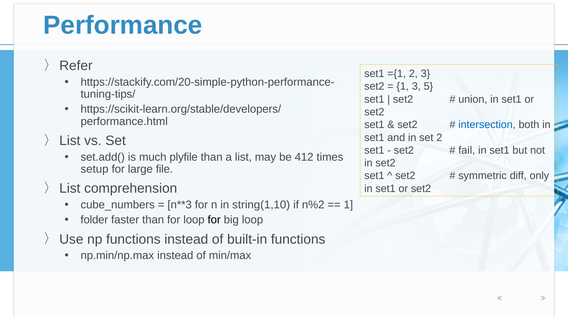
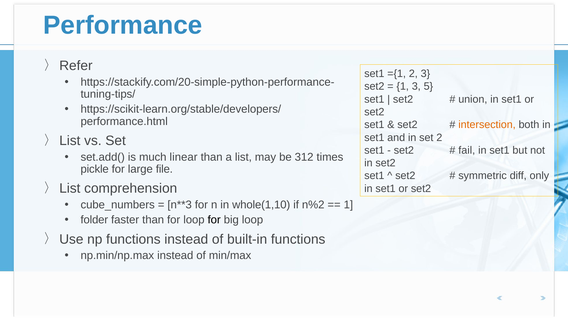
intersection colour: blue -> orange
plyfile: plyfile -> linear
412: 412 -> 312
setup: setup -> pickle
string(1,10: string(1,10 -> whole(1,10
